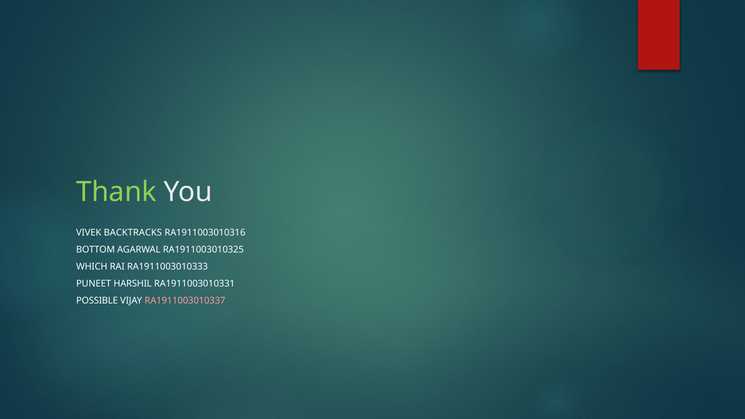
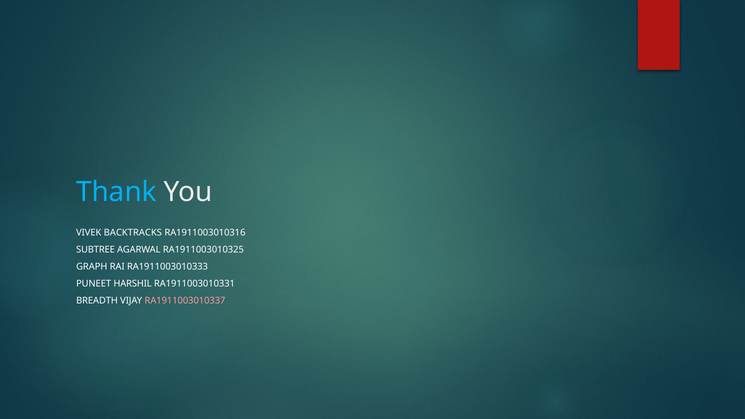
Thank colour: light green -> light blue
BOTTOM: BOTTOM -> SUBTREE
WHICH: WHICH -> GRAPH
POSSIBLE: POSSIBLE -> BREADTH
